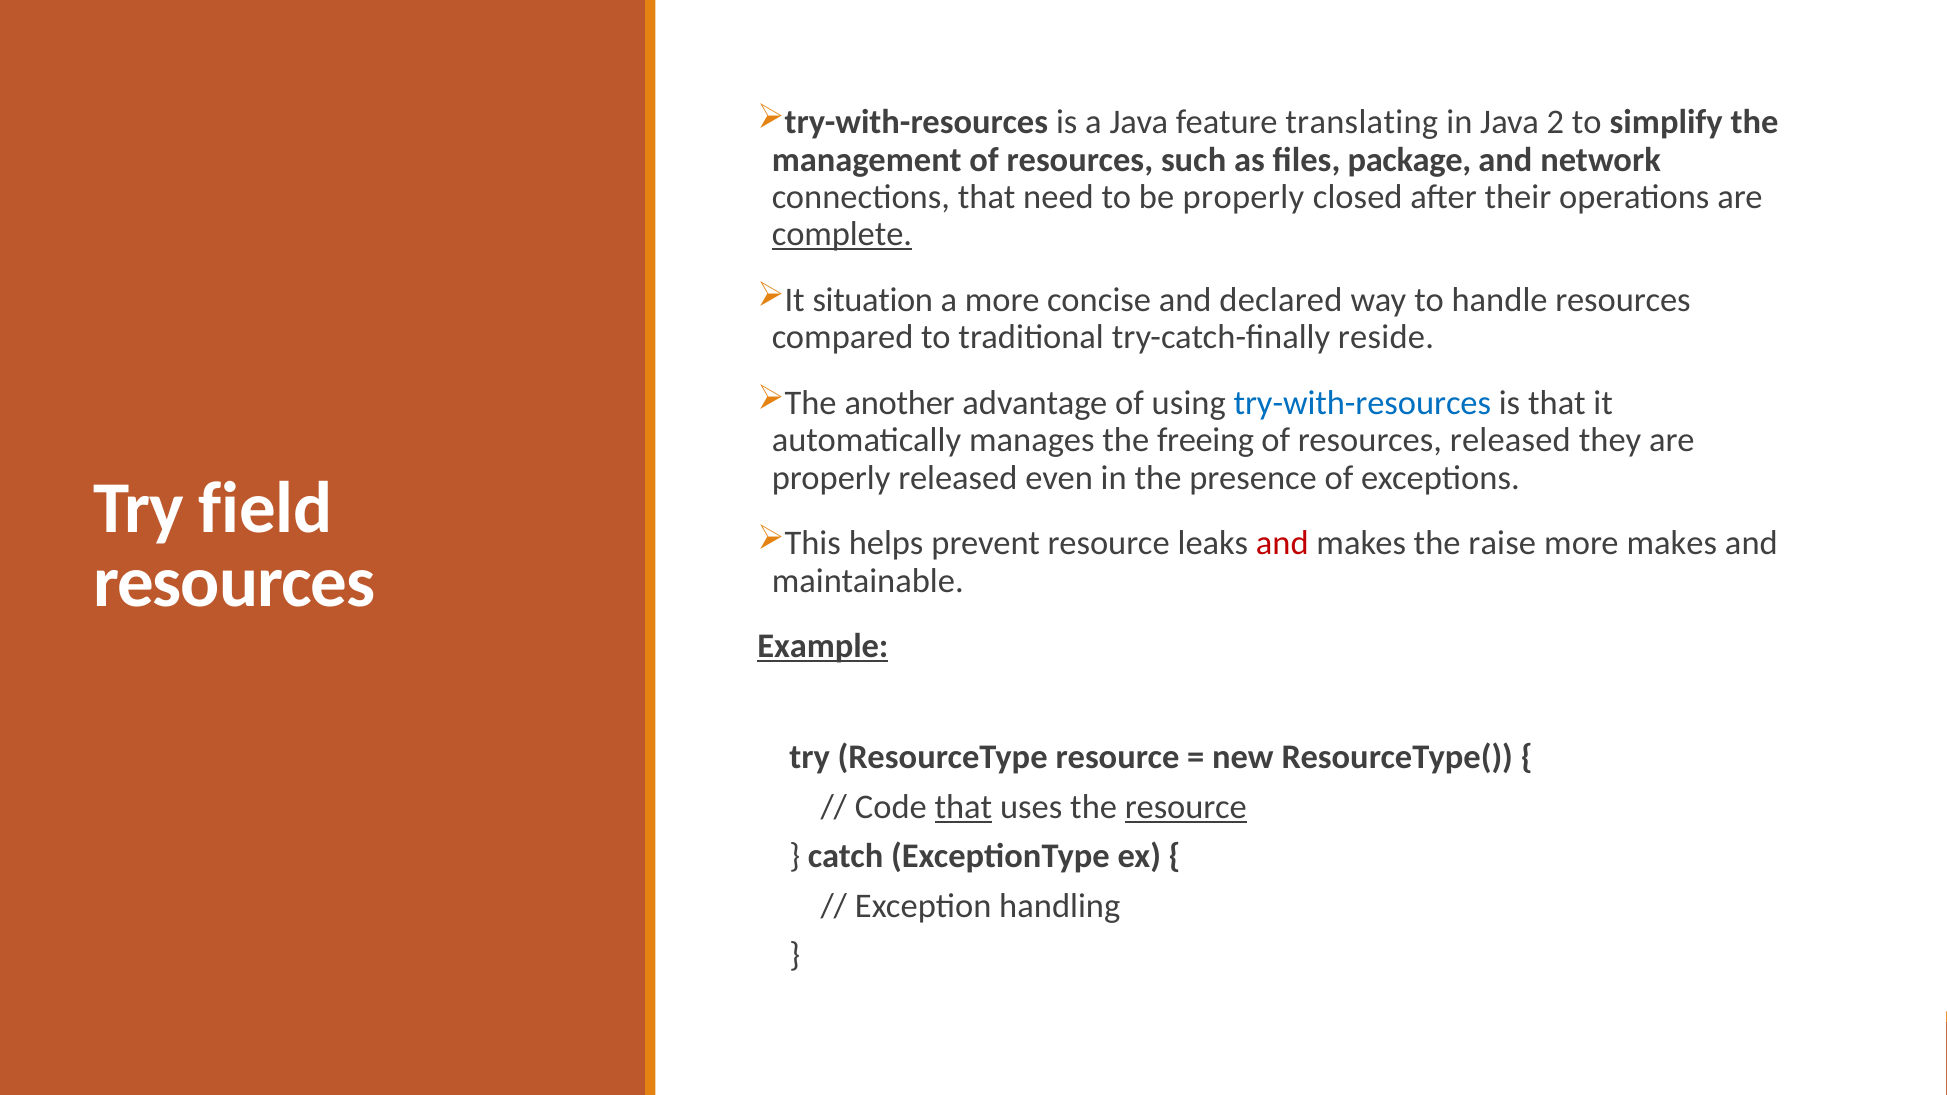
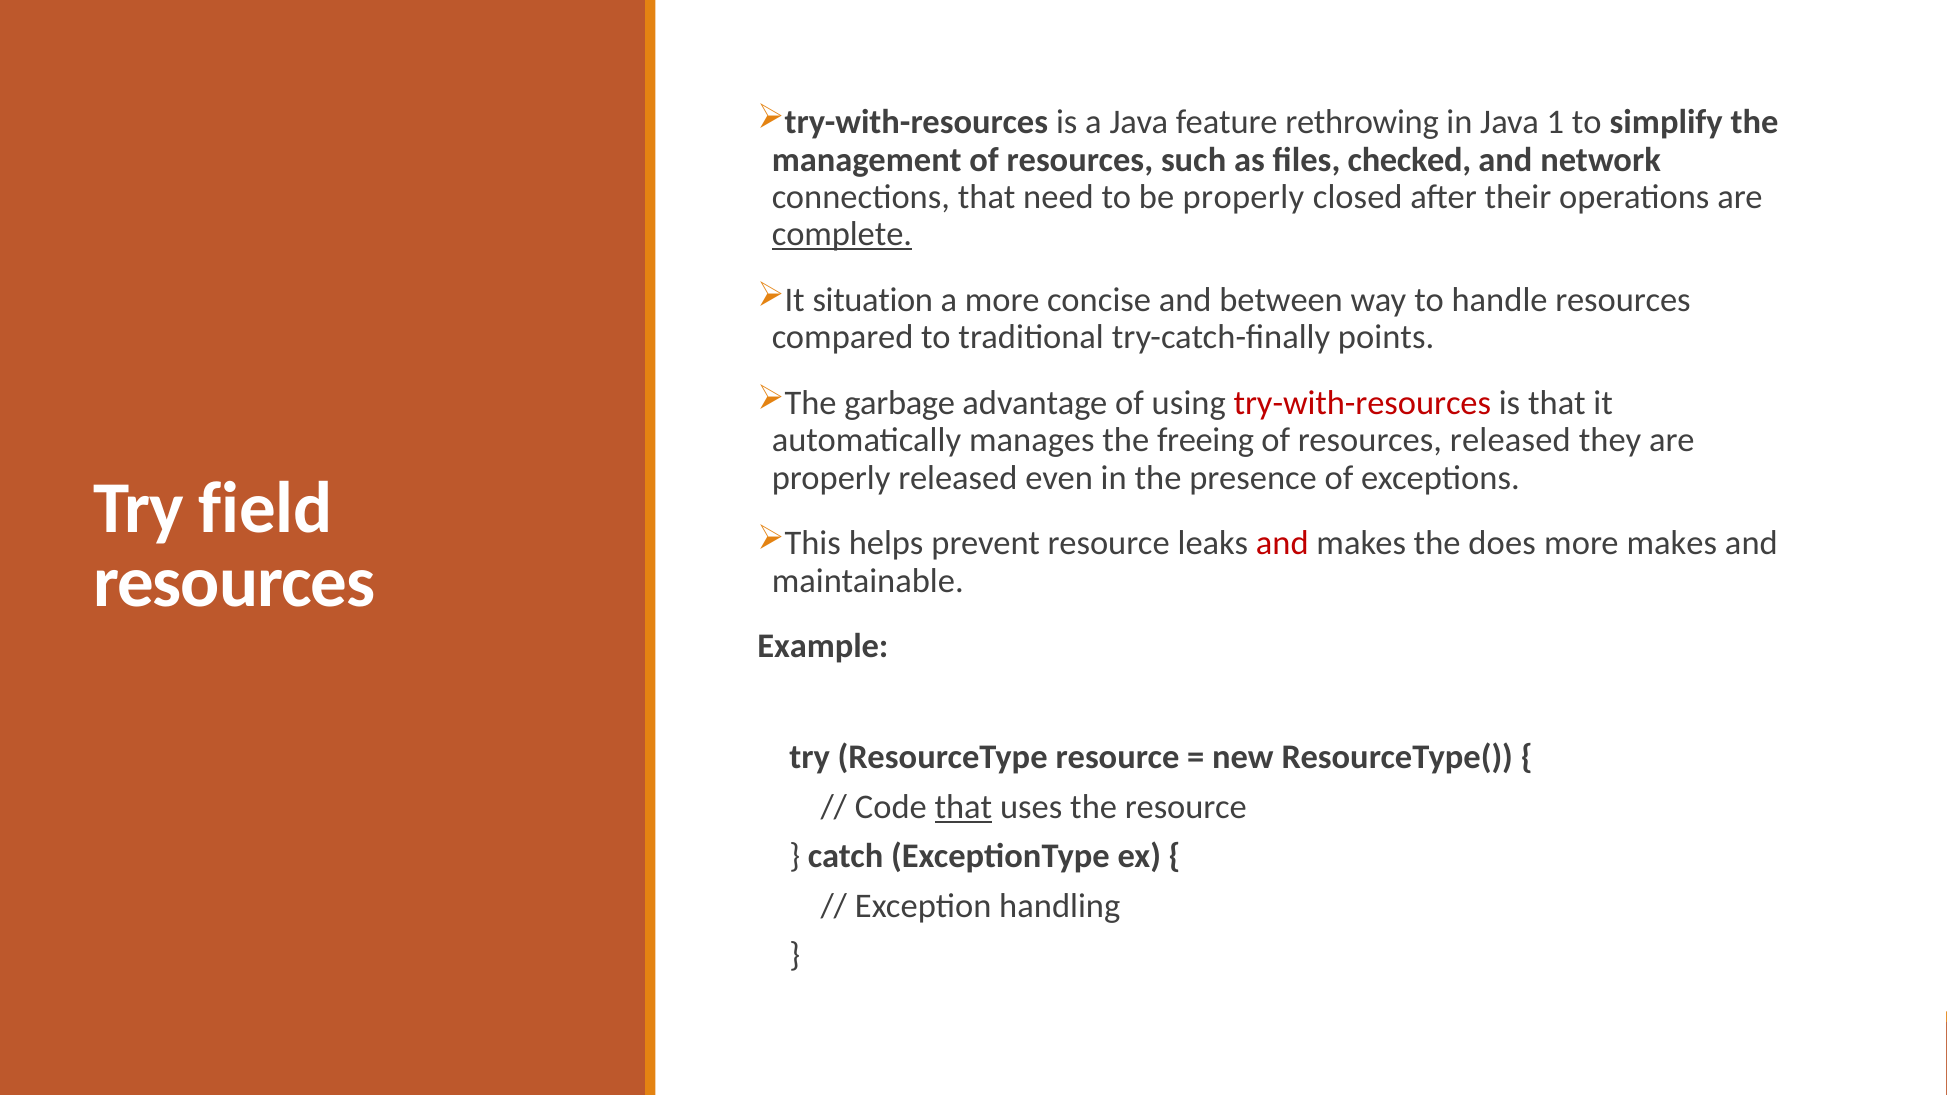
translating: translating -> rethrowing
2: 2 -> 1
package: package -> checked
declared: declared -> between
reside: reside -> points
another: another -> garbage
try-with-resources colour: blue -> red
raise: raise -> does
Example underline: present -> none
resource at (1186, 807) underline: present -> none
